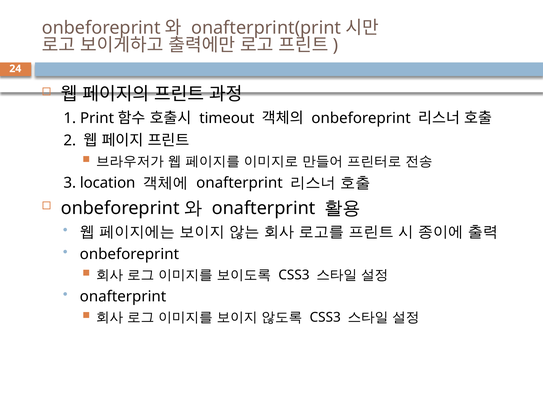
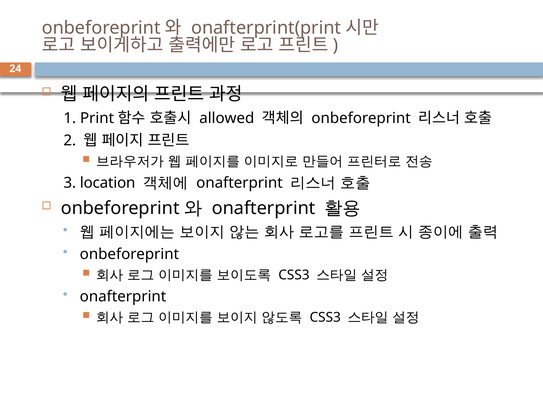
timeout: timeout -> allowed
